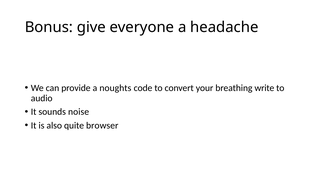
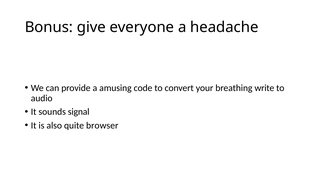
noughts: noughts -> amusing
noise: noise -> signal
